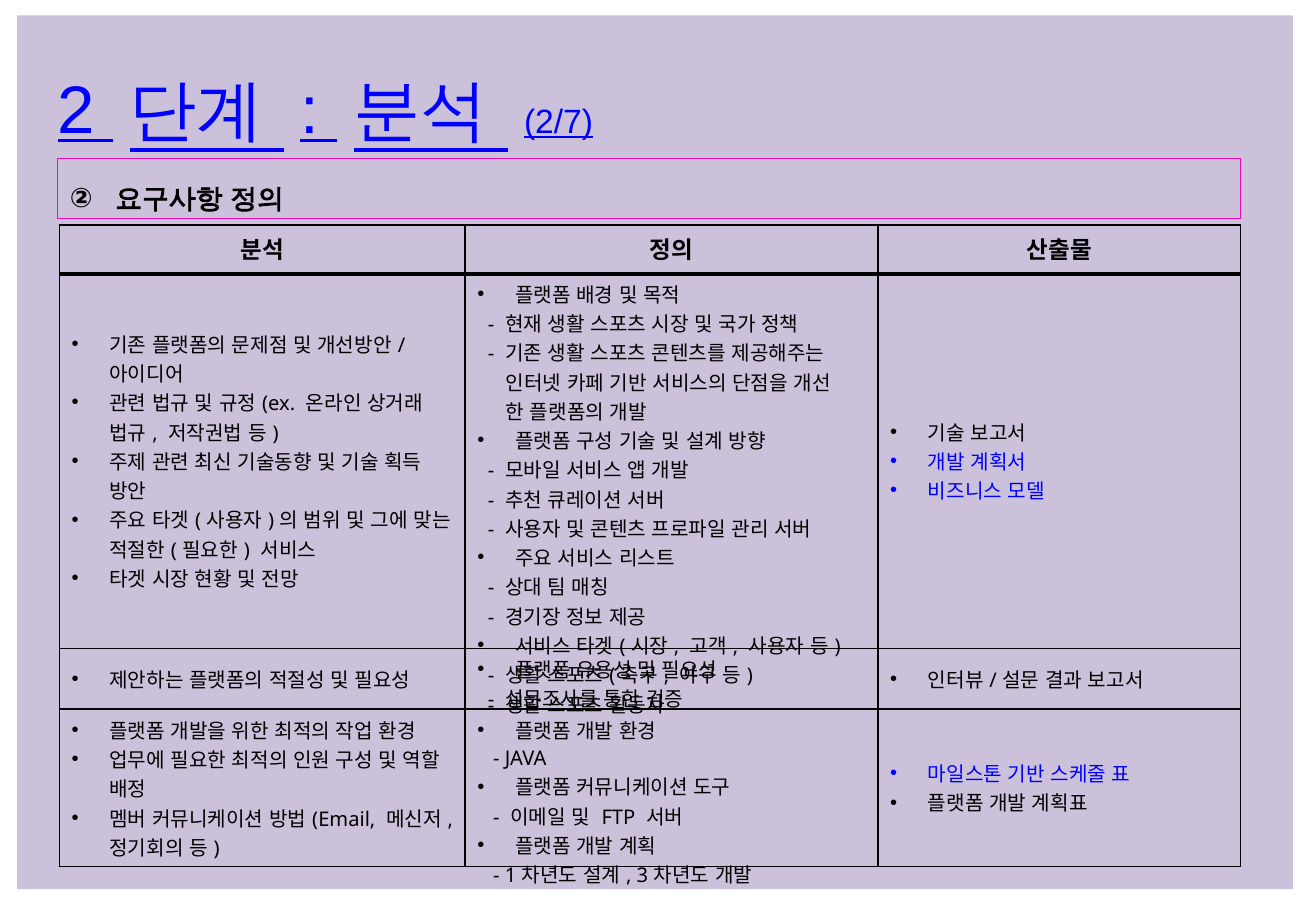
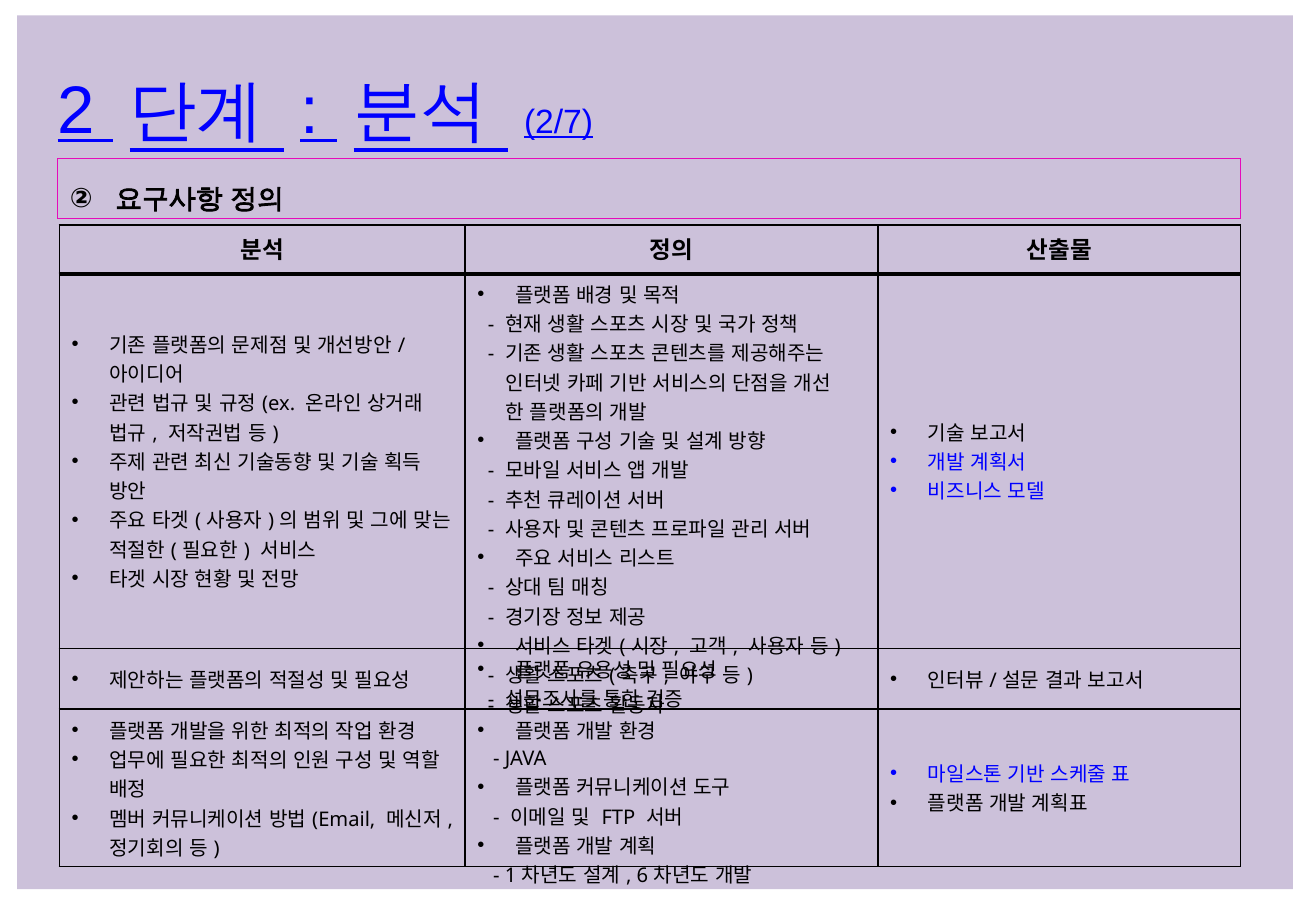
3: 3 -> 6
